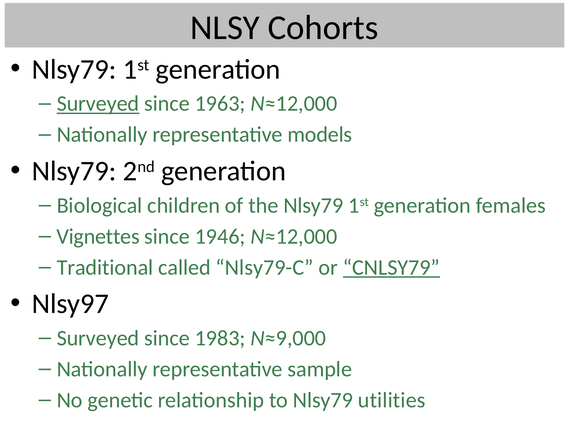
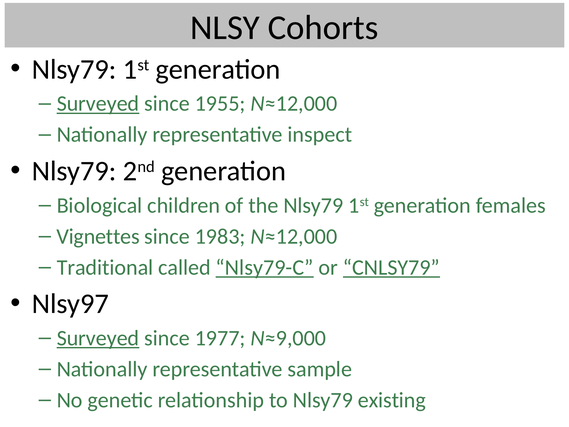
1963: 1963 -> 1955
models: models -> inspect
1946: 1946 -> 1983
Nlsy79-C underline: none -> present
Surveyed at (98, 338) underline: none -> present
1983: 1983 -> 1977
utilities: utilities -> existing
